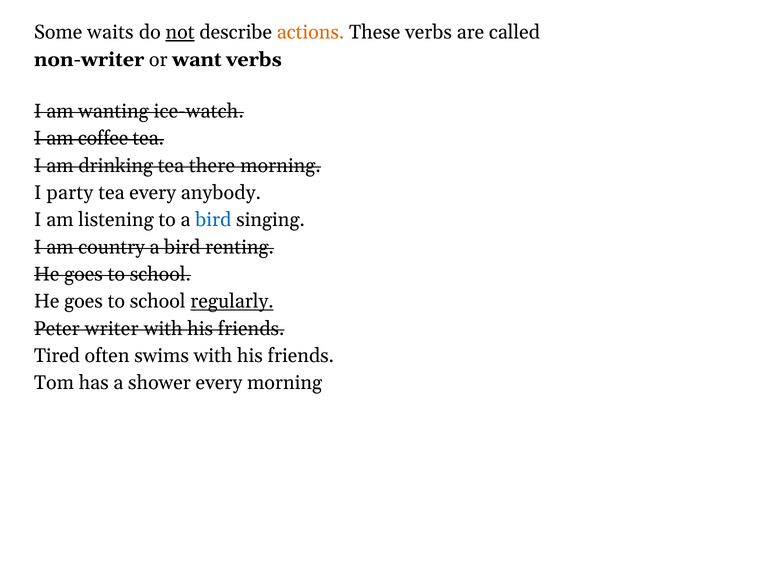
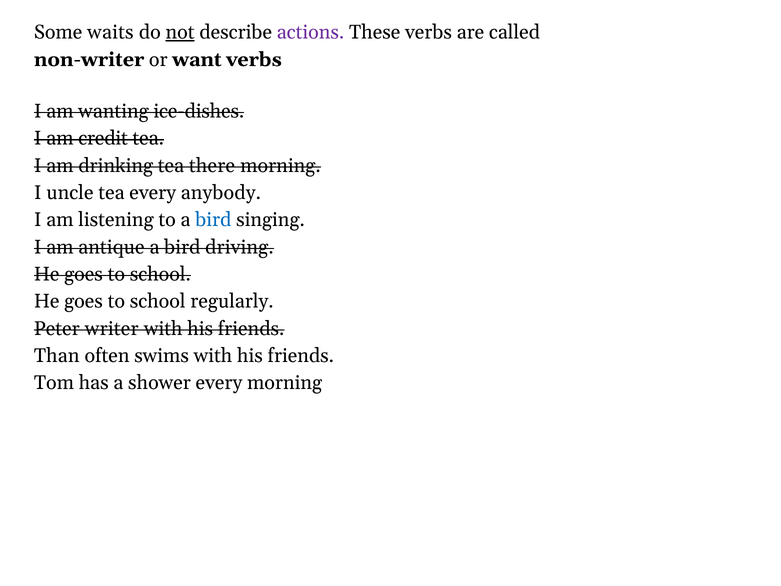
actions colour: orange -> purple
ice-watch: ice-watch -> ice-dishes
coffee: coffee -> credit
party: party -> uncle
country: country -> antique
renting: renting -> driving
regularly underline: present -> none
Tired: Tired -> Than
